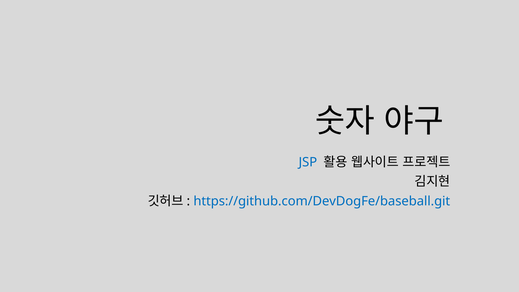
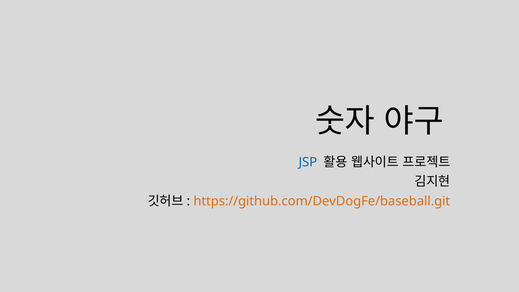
https://github.com/DevDogFe/baseball.git colour: blue -> orange
